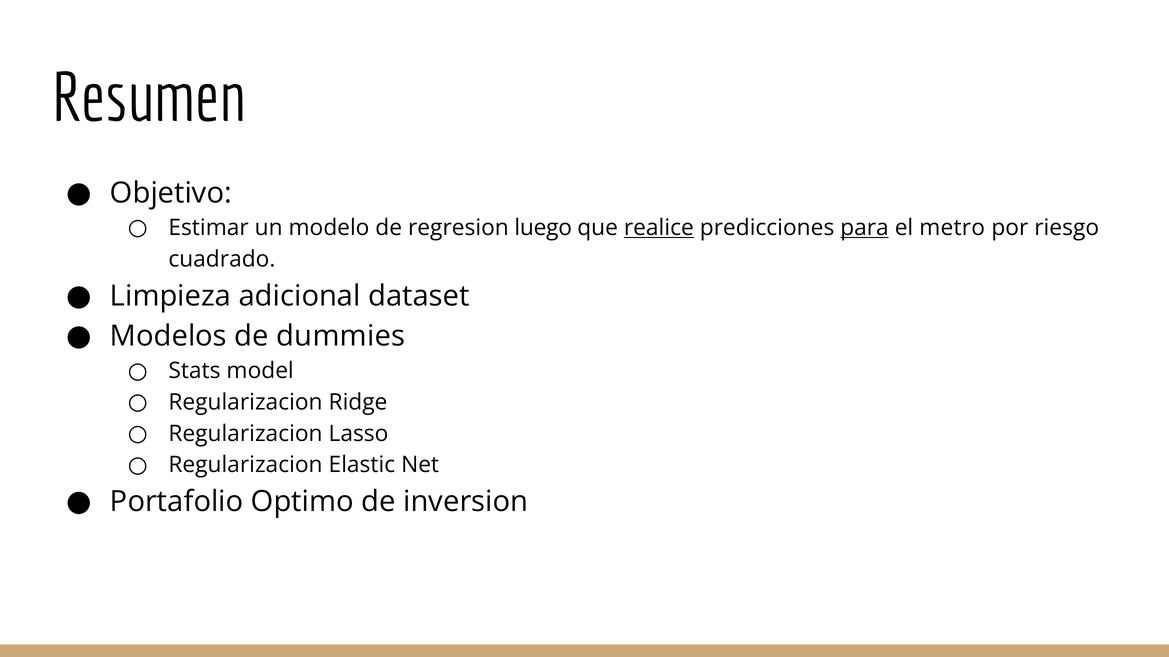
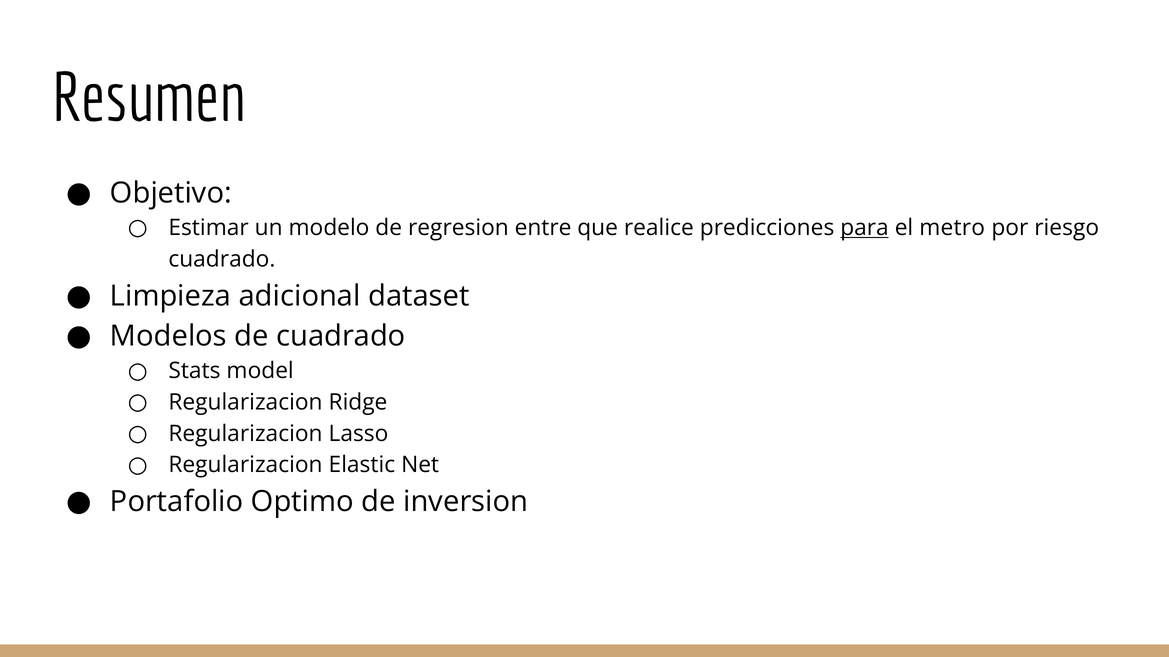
luego: luego -> entre
realice underline: present -> none
de dummies: dummies -> cuadrado
